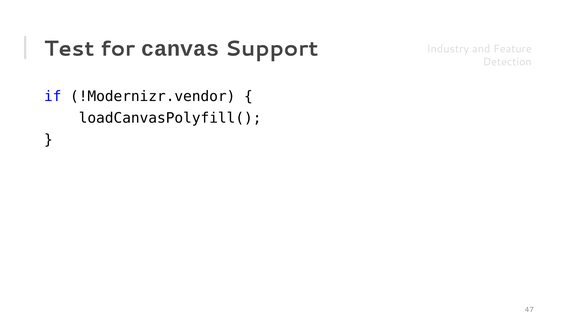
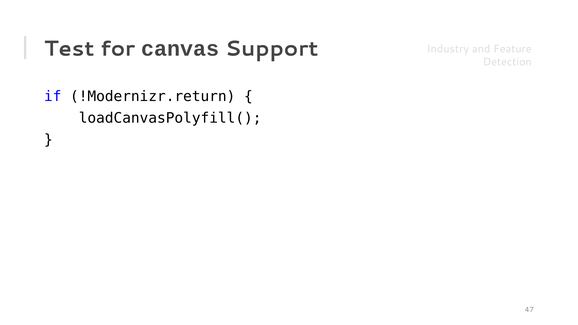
!Modernizr.vendor: !Modernizr.vendor -> !Modernizr.return
